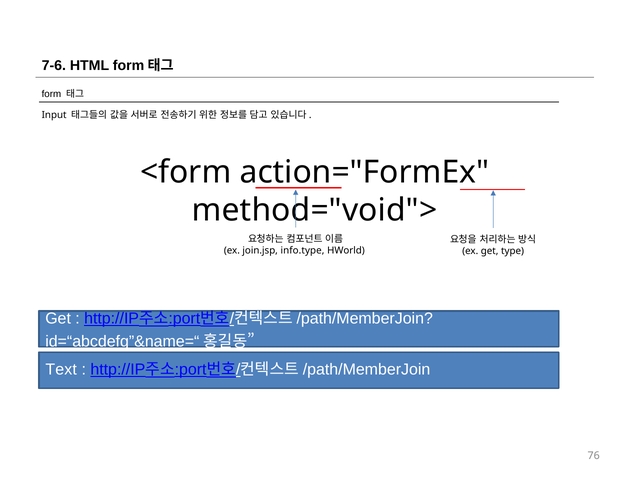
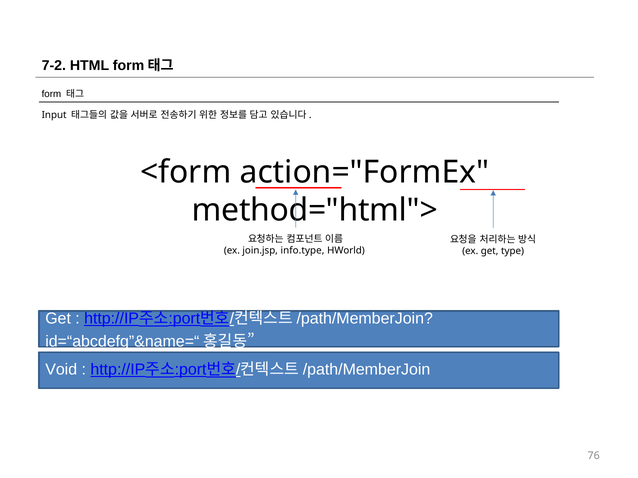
7-6: 7-6 -> 7-2
method="void">: method="void"> -> method="html">
Text: Text -> Void
